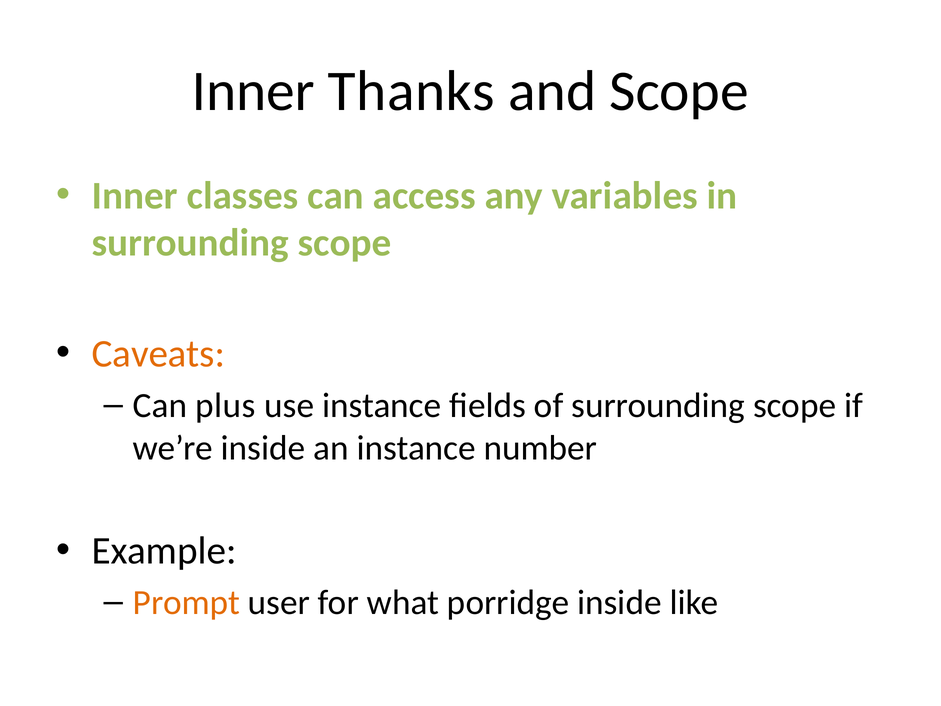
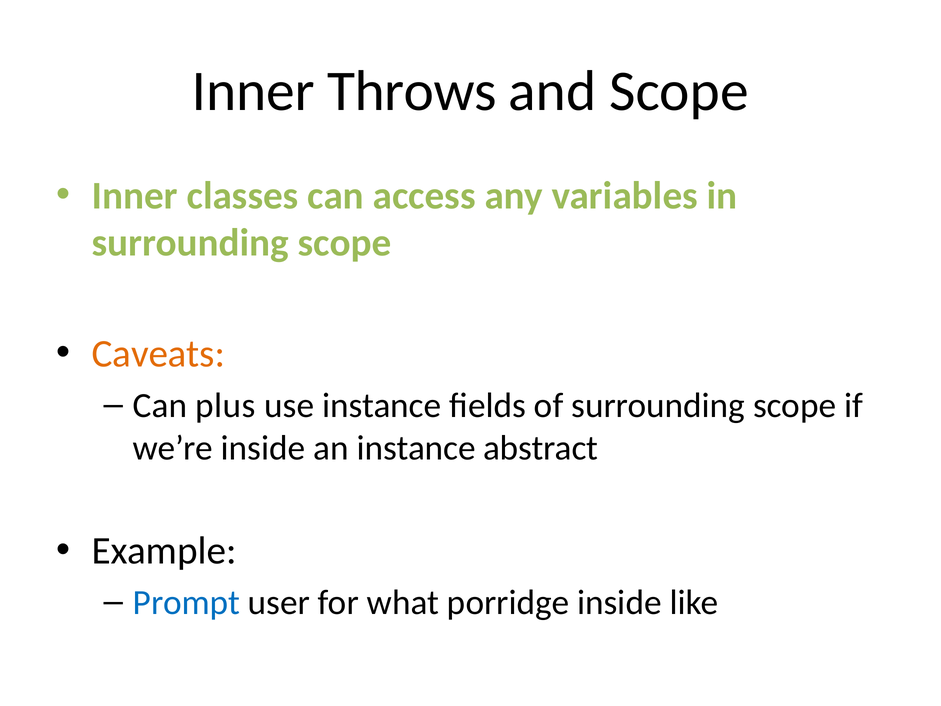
Thanks: Thanks -> Throws
number: number -> abstract
Prompt colour: orange -> blue
